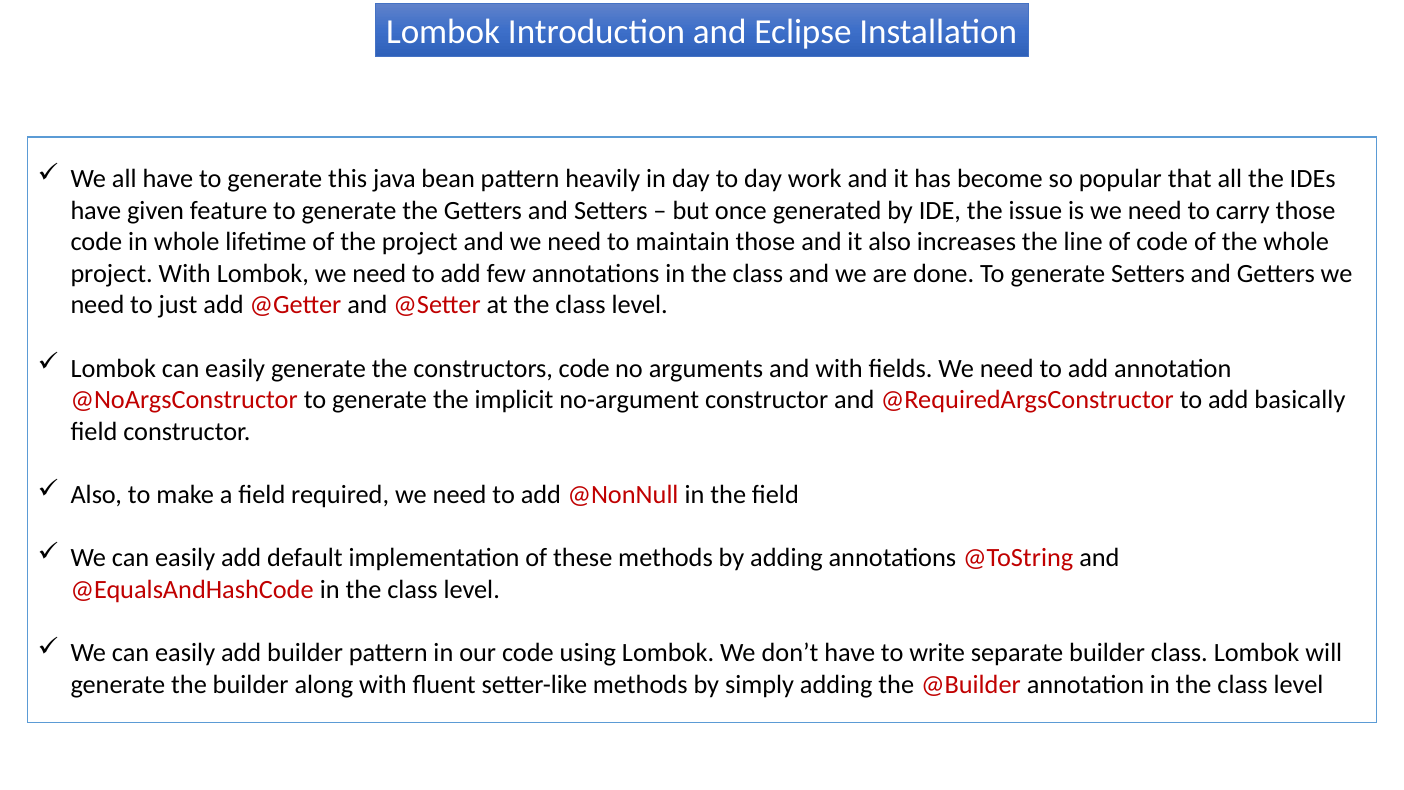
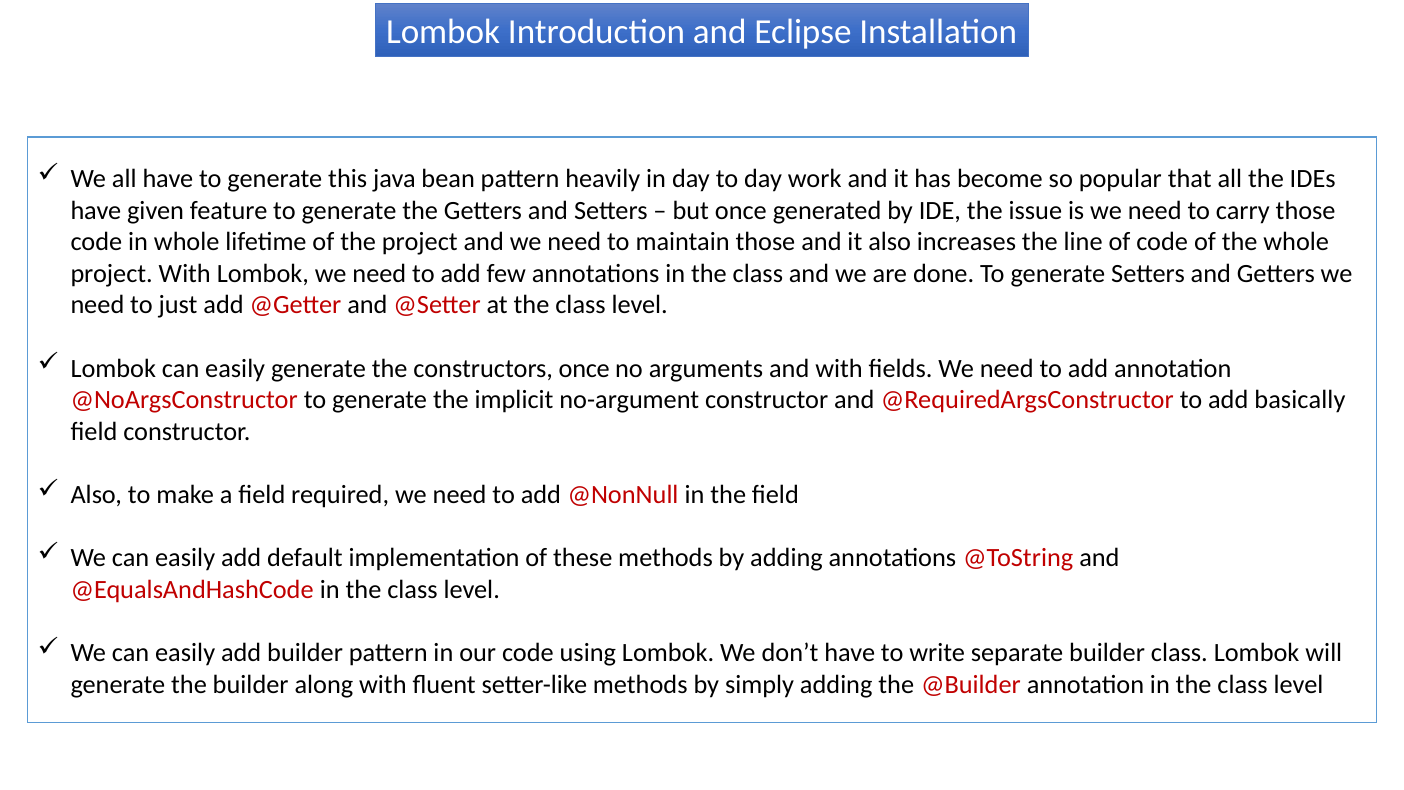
constructors code: code -> once
